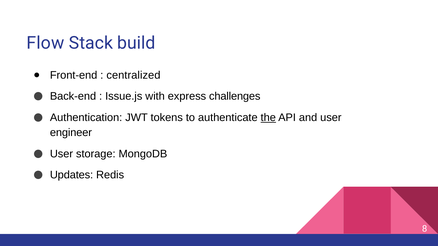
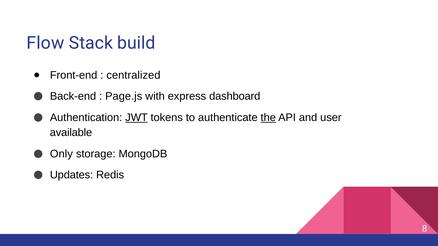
Issue.js: Issue.js -> Page.js
challenges: challenges -> dashboard
JWT underline: none -> present
engineer: engineer -> available
User at (61, 154): User -> Only
